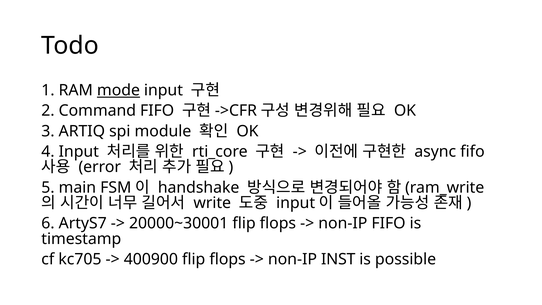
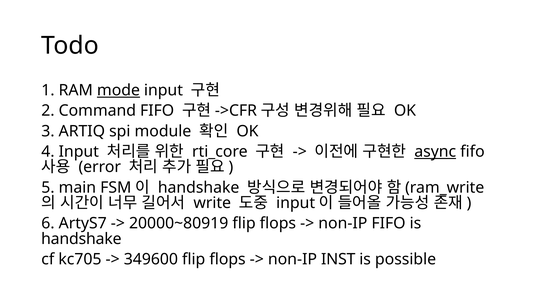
async underline: none -> present
20000~30001: 20000~30001 -> 20000~80919
timestamp at (81, 239): timestamp -> handshake
400900: 400900 -> 349600
